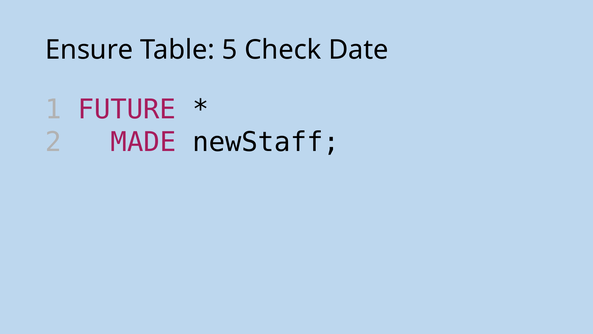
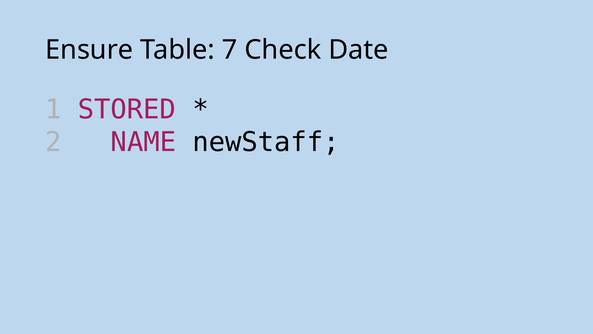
5: 5 -> 7
FUTURE: FUTURE -> STORED
MADE: MADE -> NAME
